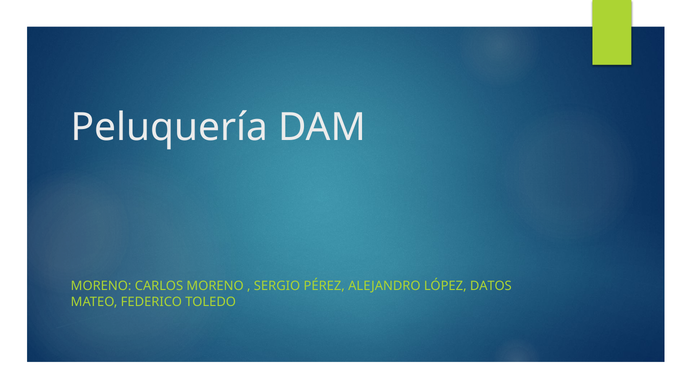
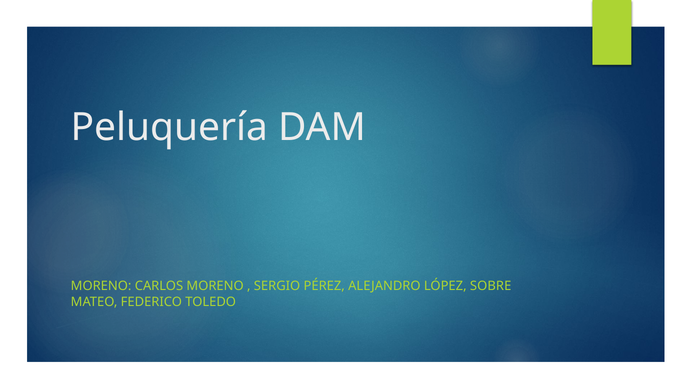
DATOS: DATOS -> SOBRE
